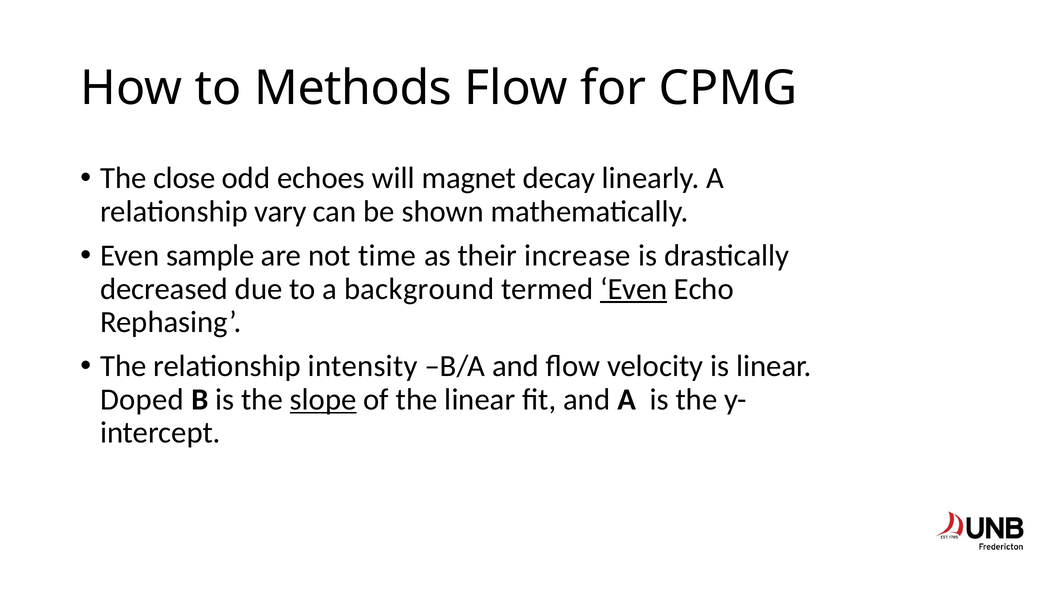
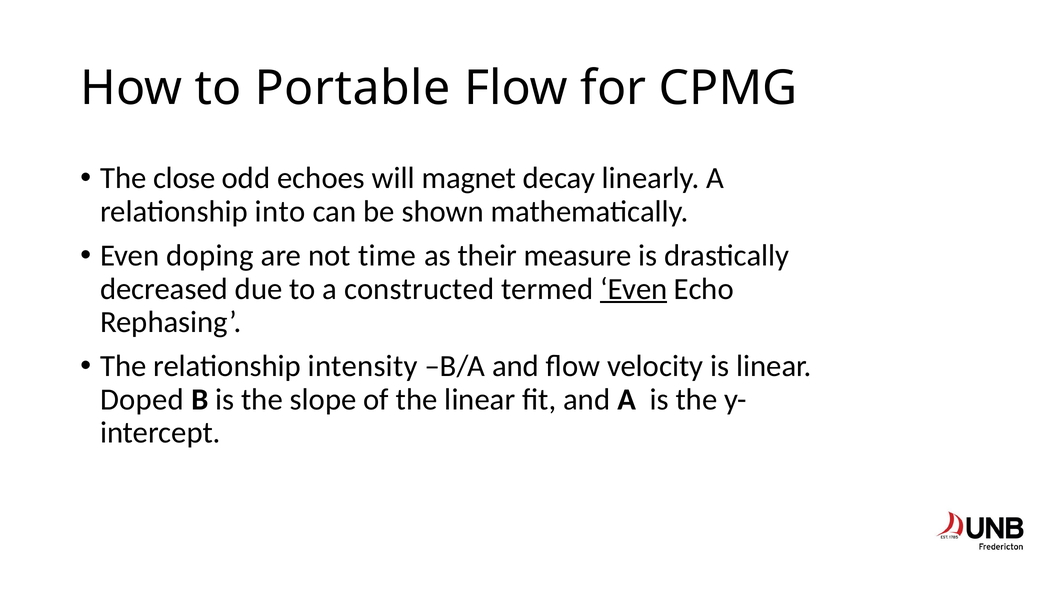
Methods: Methods -> Portable
vary: vary -> into
sample: sample -> doping
increase: increase -> measure
background: background -> constructed
slope underline: present -> none
